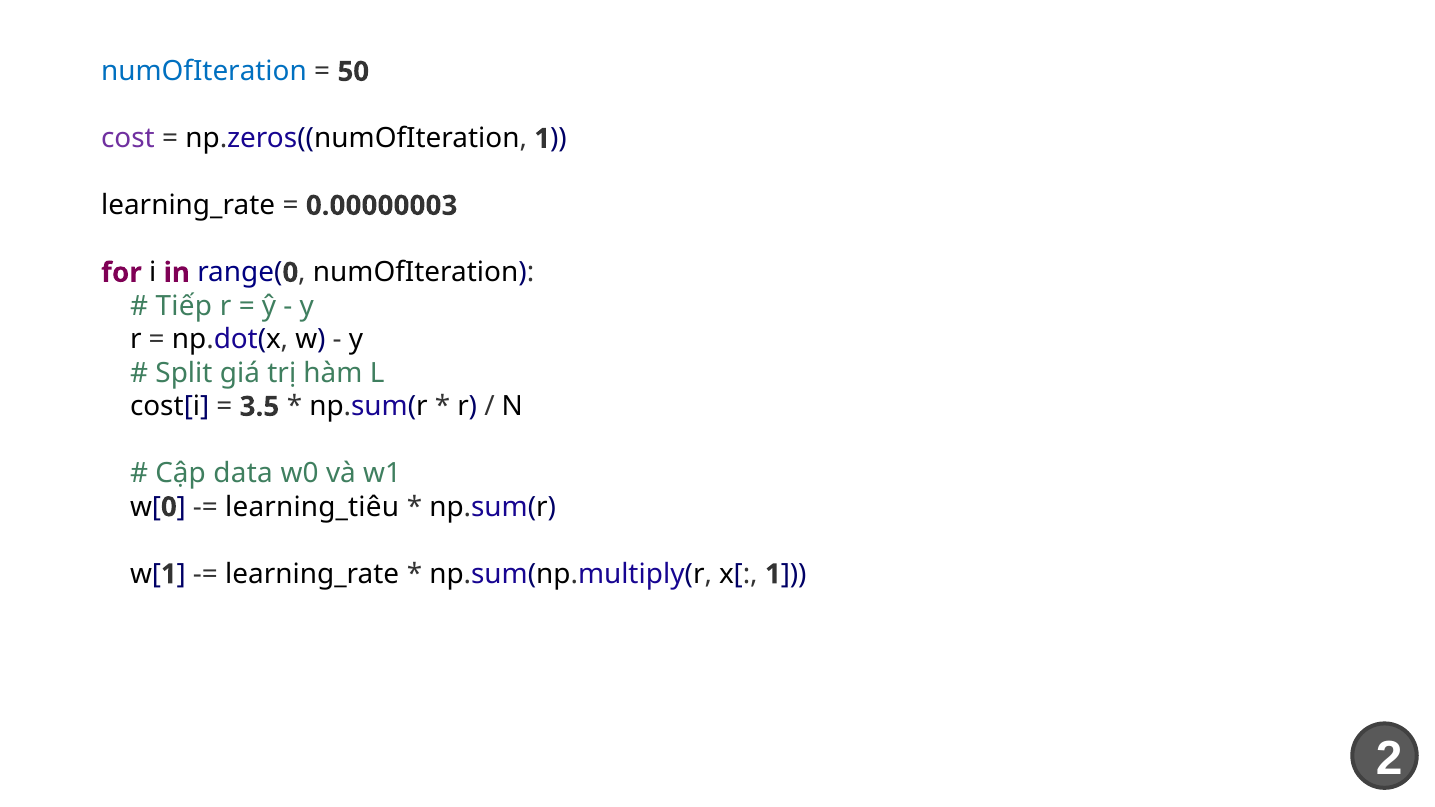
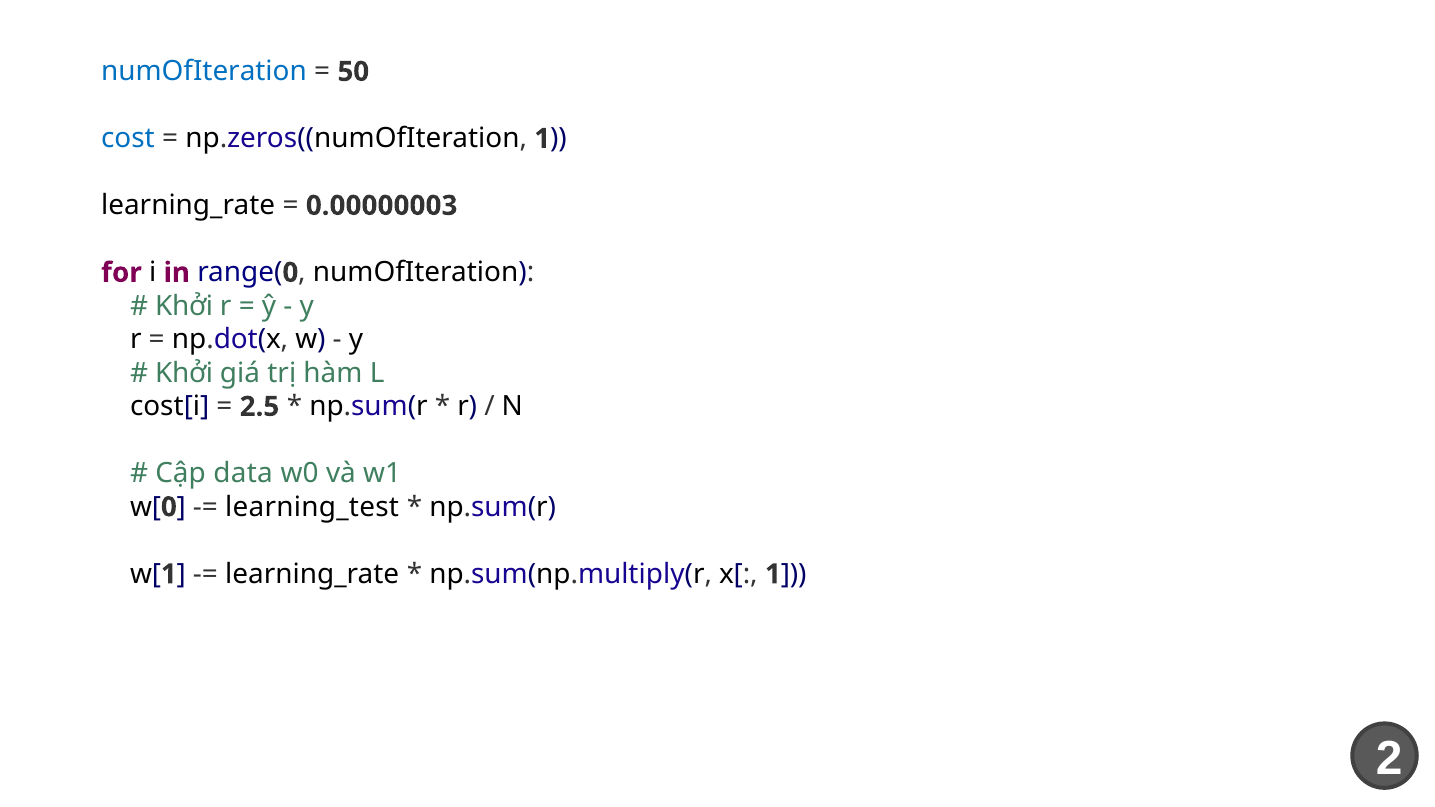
cost colour: purple -> blue
Tiếp at (184, 306): Tiếp -> Khởi
Split at (184, 373): Split -> Khởi
3.5: 3.5 -> 2.5
learning_tiêu: learning_tiêu -> learning_test
